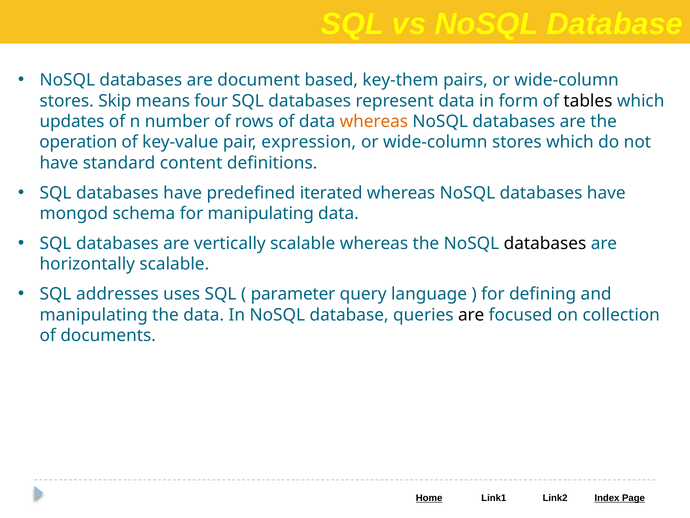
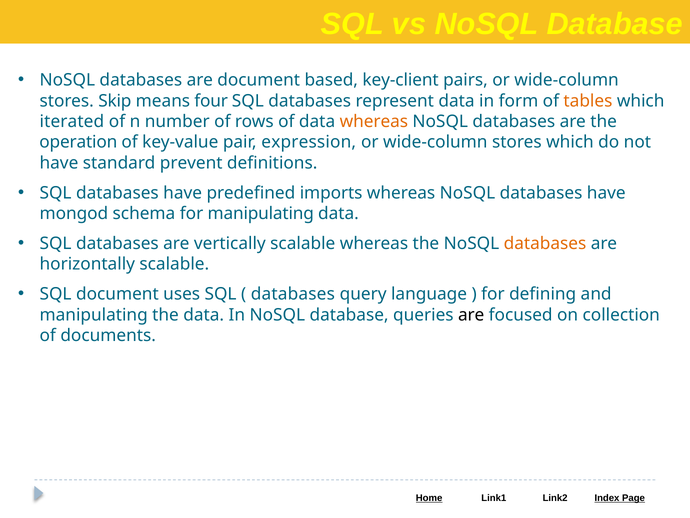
key-them: key-them -> key-client
tables colour: black -> orange
updates: updates -> iterated
content: content -> prevent
iterated: iterated -> imports
databases at (545, 243) colour: black -> orange
SQL addresses: addresses -> document
parameter at (293, 294): parameter -> databases
